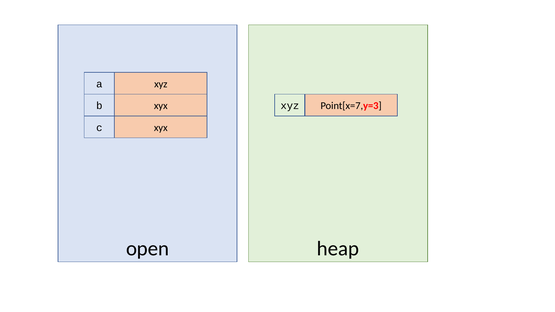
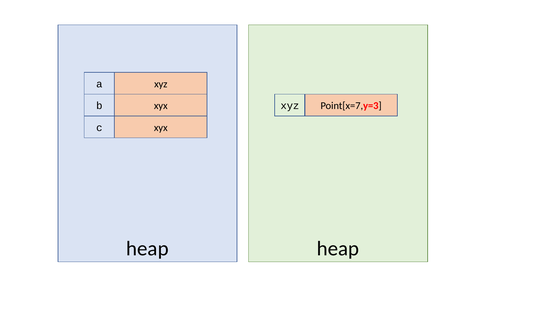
open at (148, 249): open -> heap
